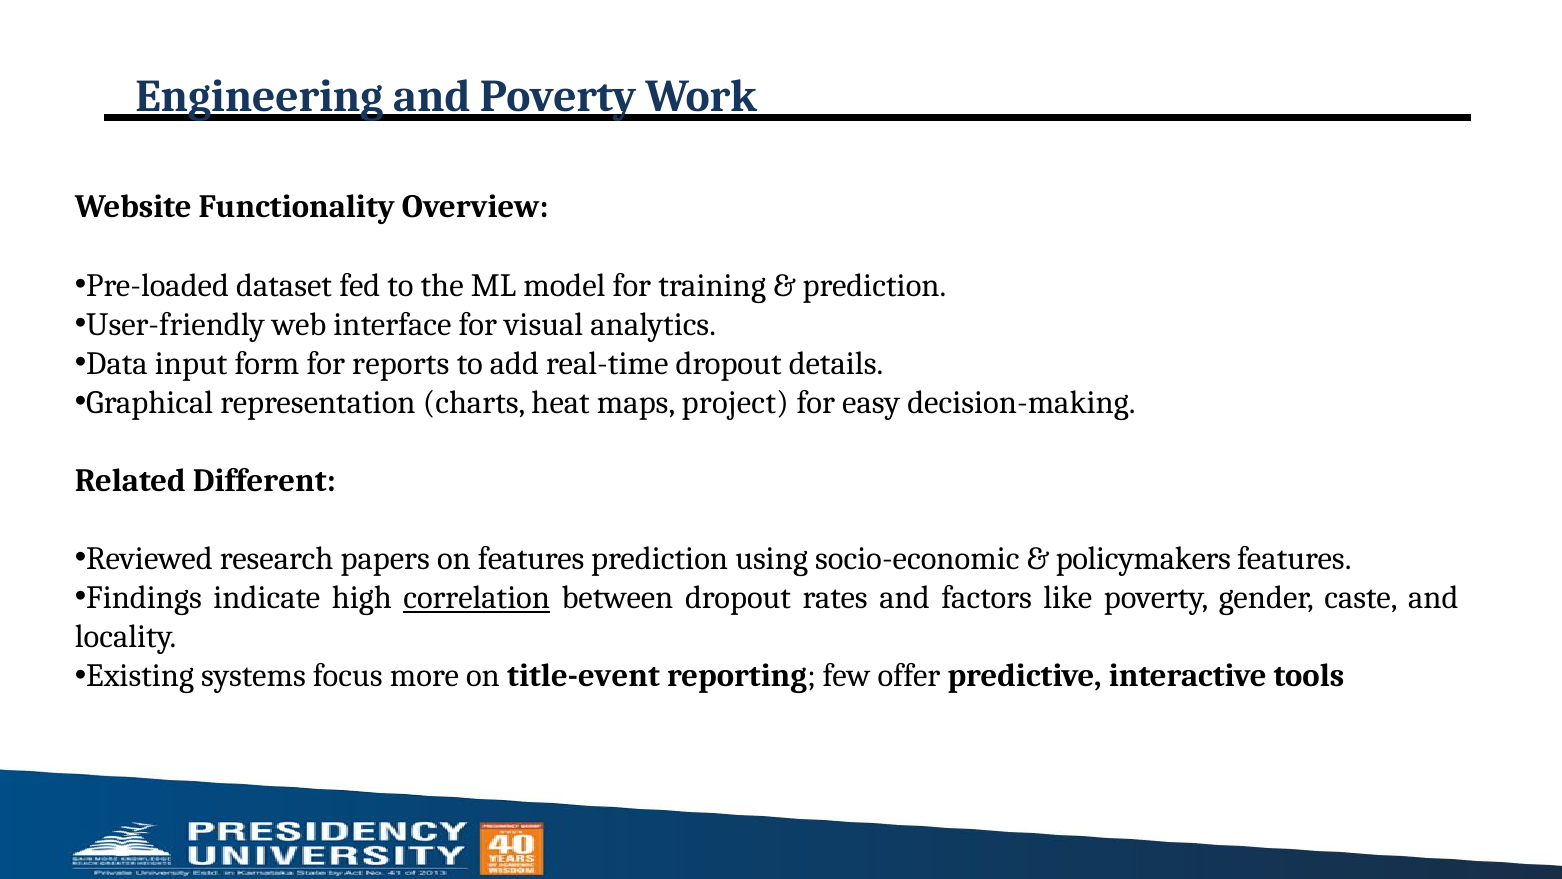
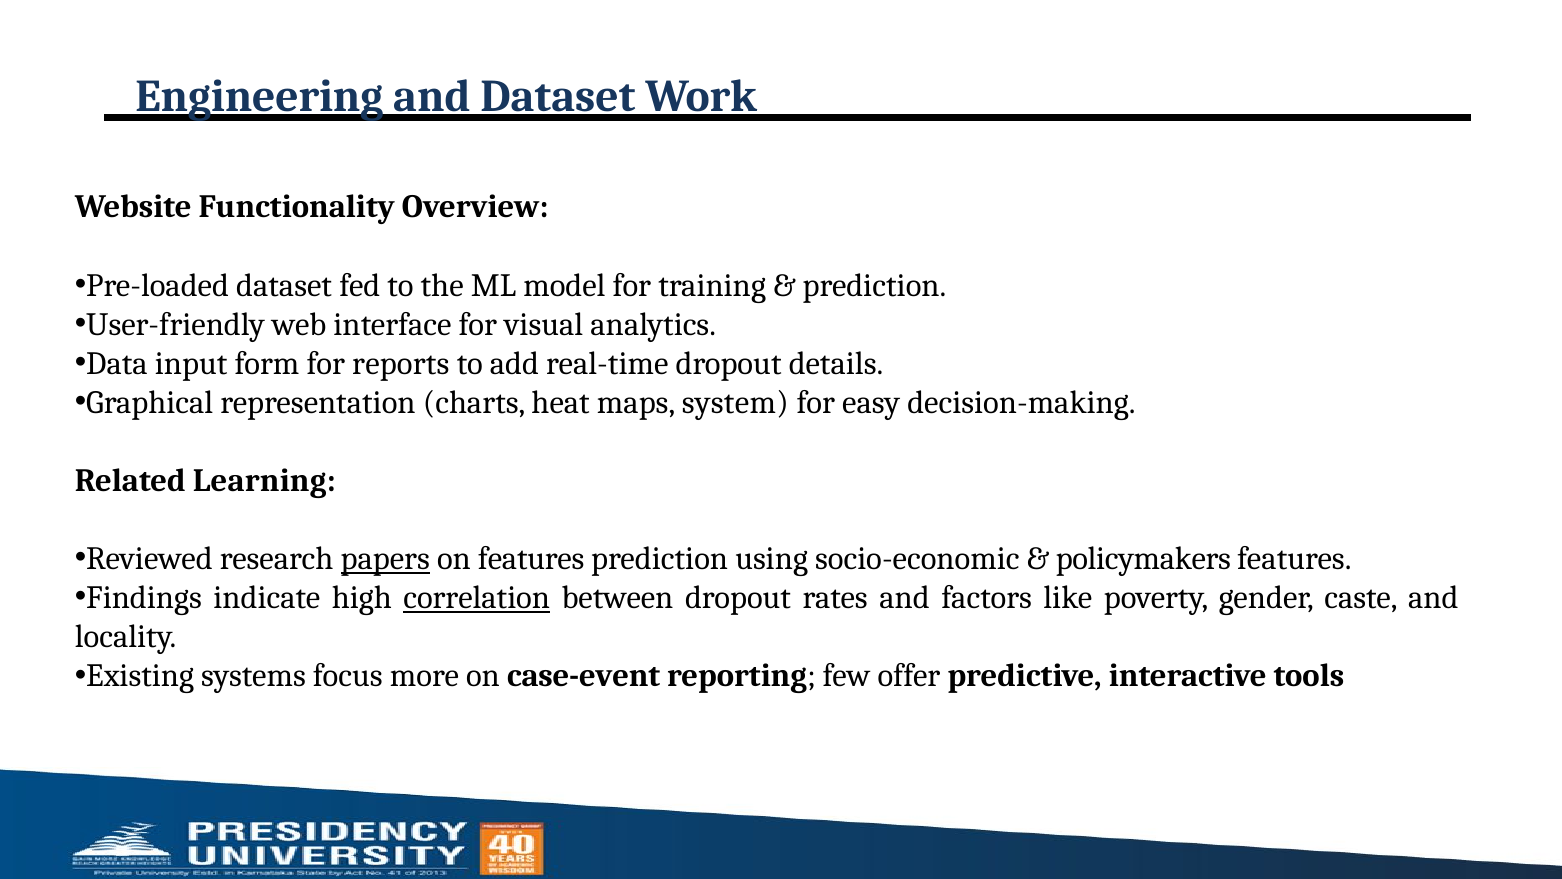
and Poverty: Poverty -> Dataset
project: project -> system
Different: Different -> Learning
papers underline: none -> present
title-event: title-event -> case-event
